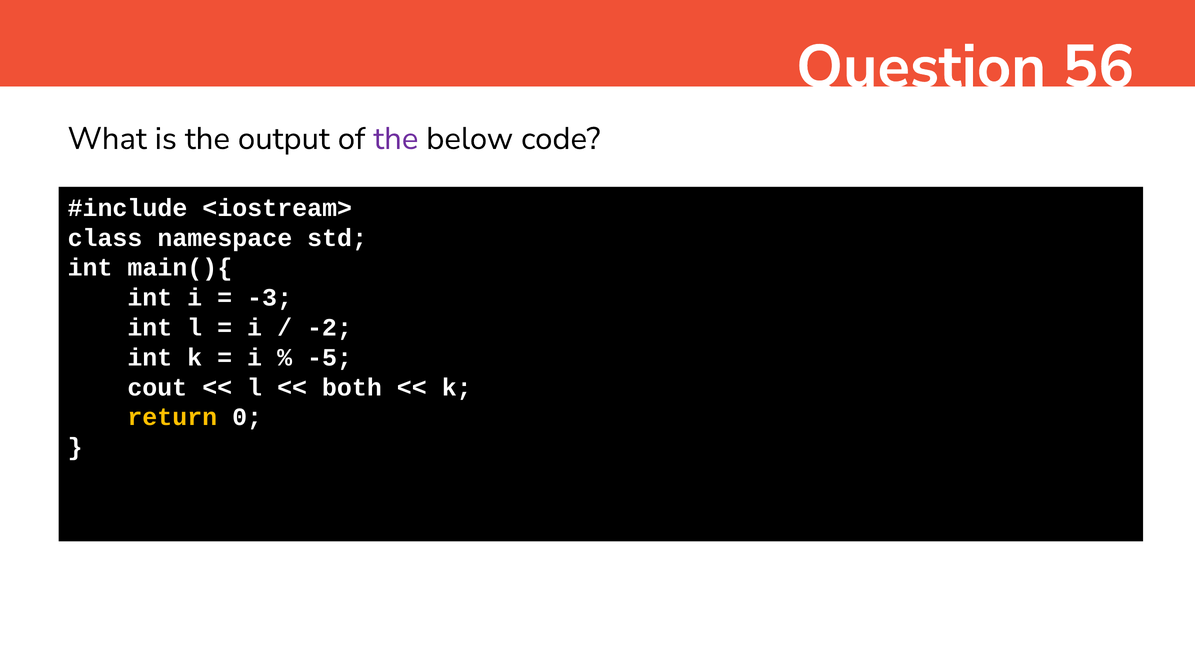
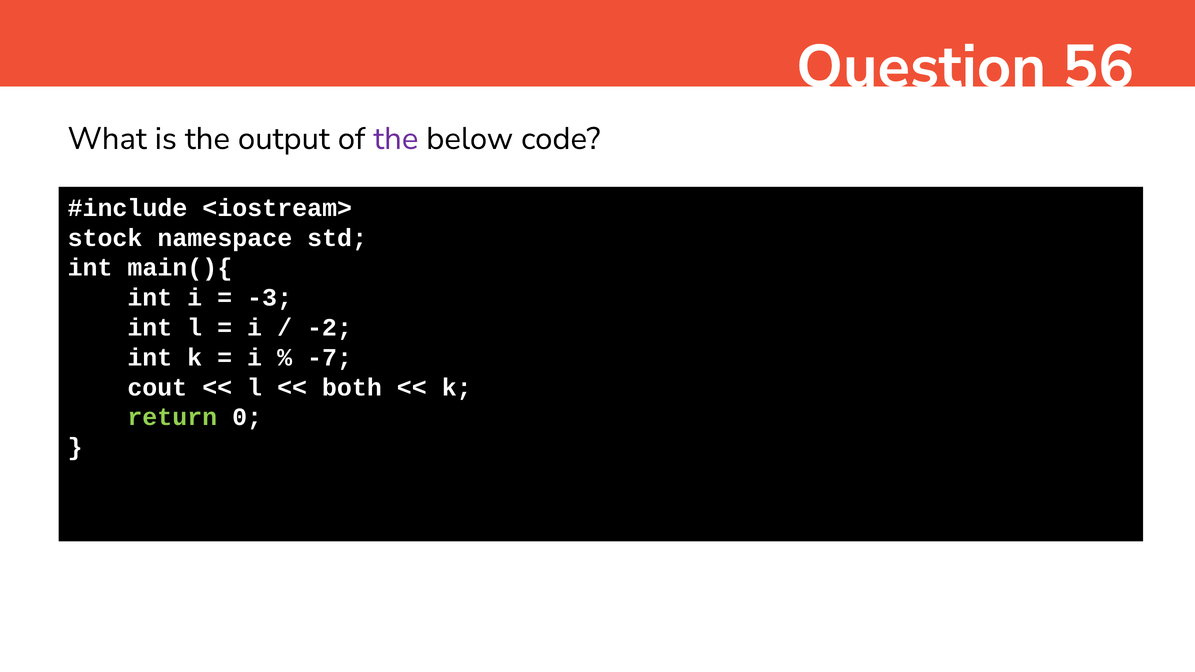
class: class -> stock
-5: -5 -> -7
return colour: yellow -> light green
